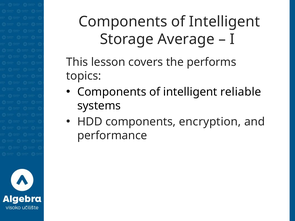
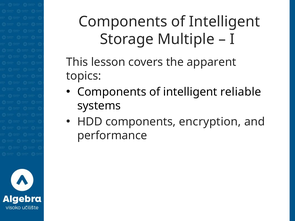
Average: Average -> Multiple
performs: performs -> apparent
